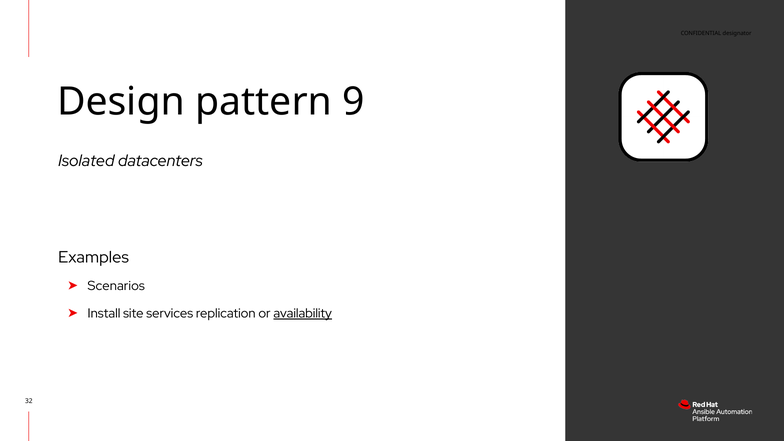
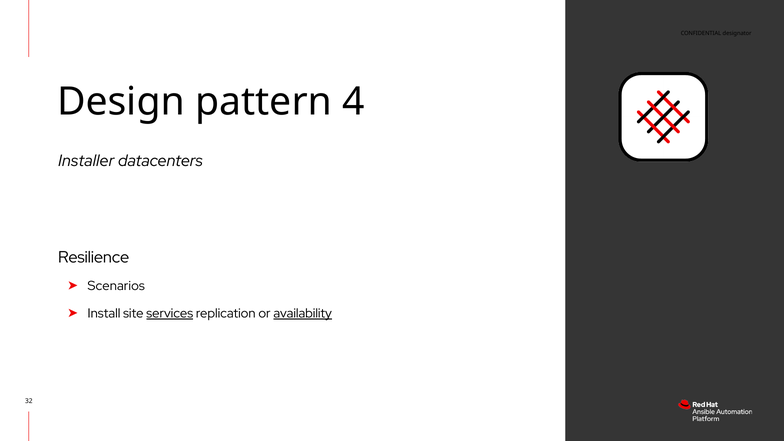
9: 9 -> 4
Isolated: Isolated -> Installer
Examples: Examples -> Resilience
services underline: none -> present
